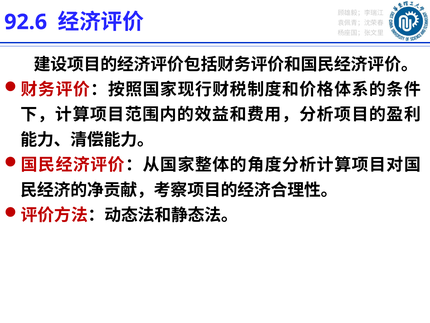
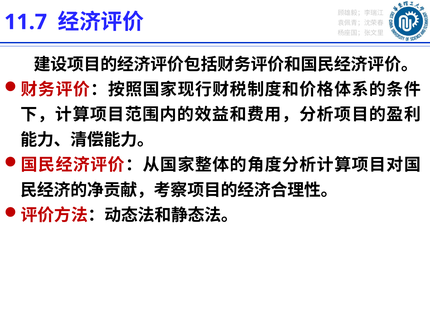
92.6: 92.6 -> 11.7
